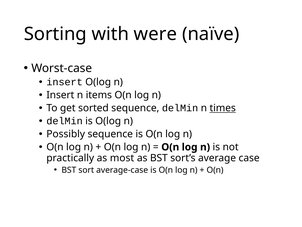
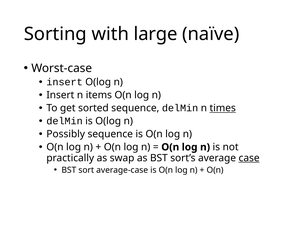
were: were -> large
most: most -> swap
case underline: none -> present
